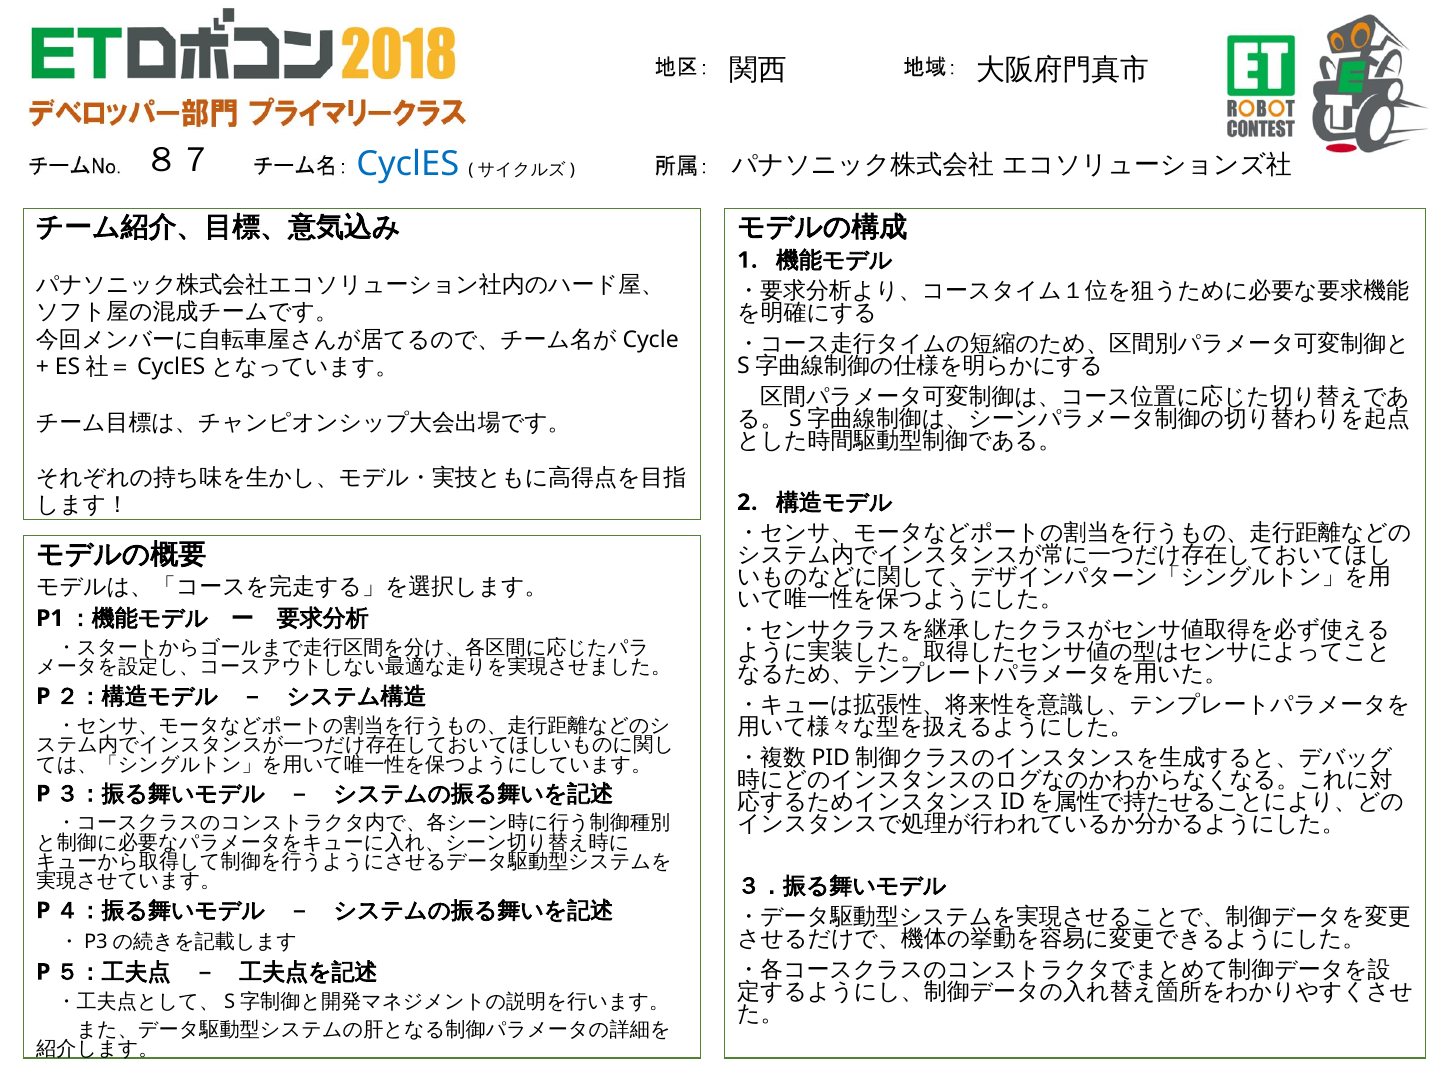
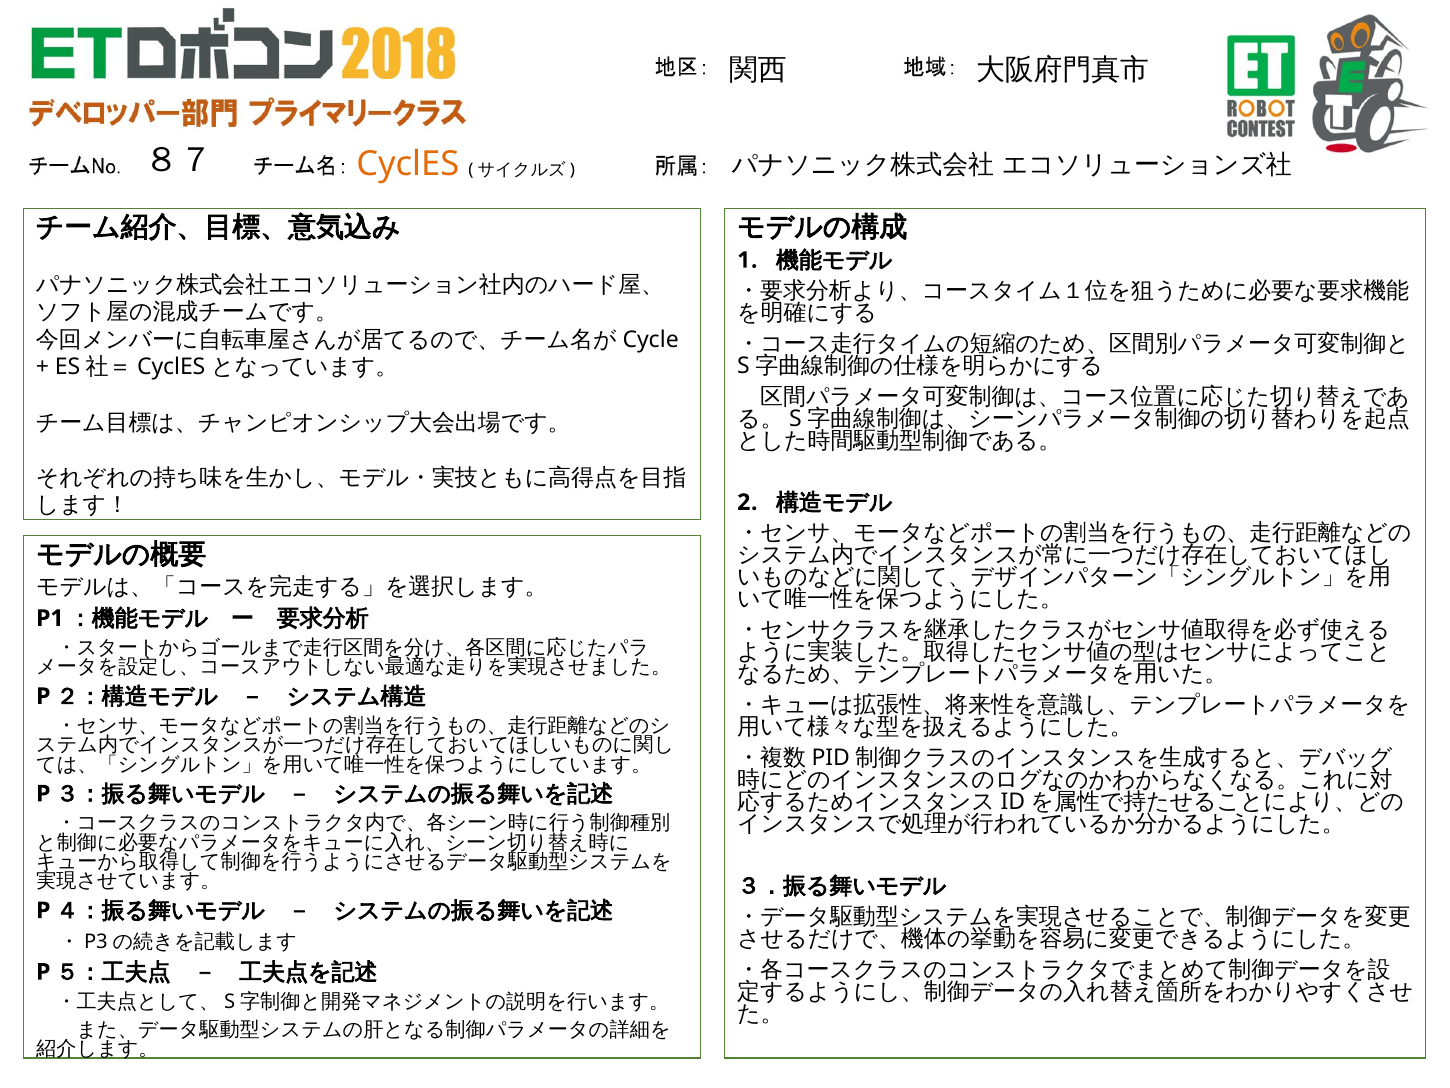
CyclES colour: blue -> orange
